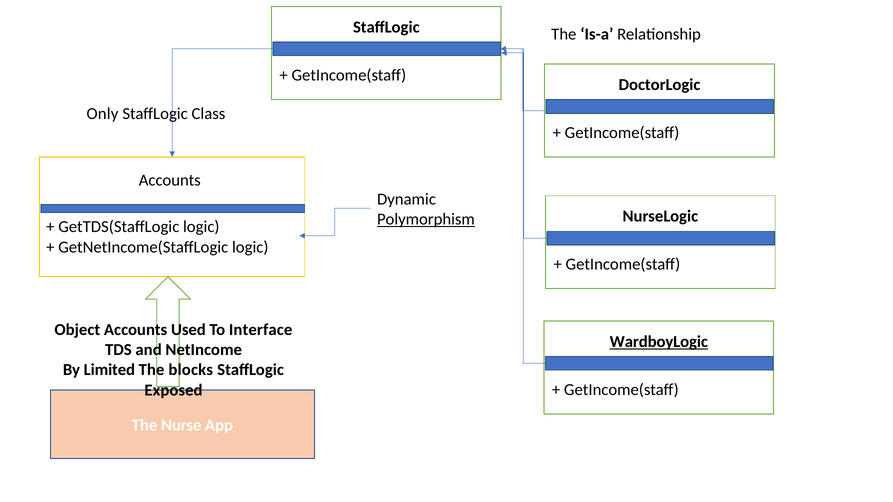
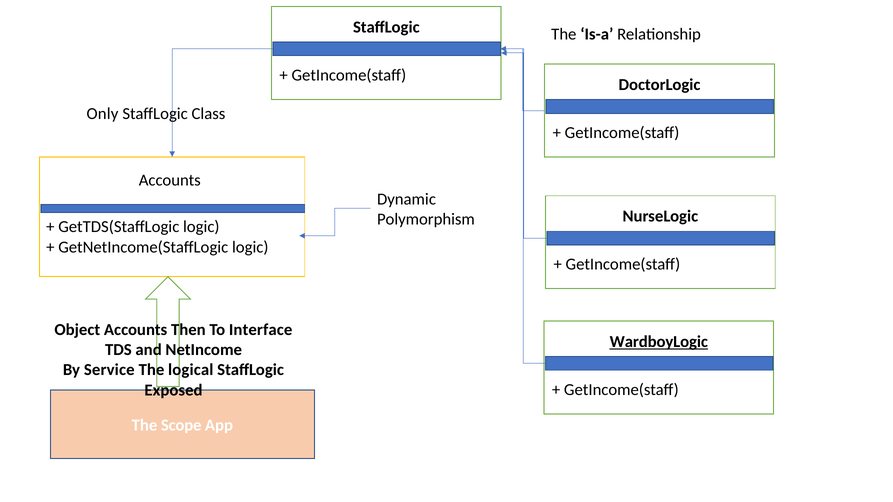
Polymorphism underline: present -> none
Used: Used -> Then
Limited: Limited -> Service
blocks: blocks -> logical
Nurse: Nurse -> Scope
